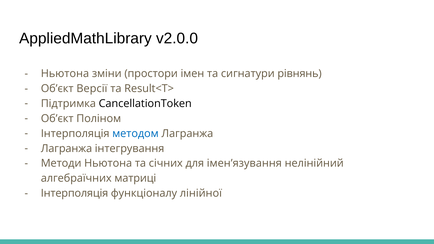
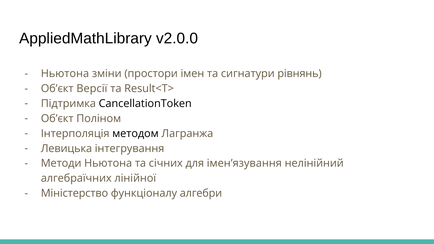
методом colour: blue -> black
Лагранжа at (66, 149): Лагранжа -> Левицька
матриці: матриці -> лінійної
Інтерполяція at (75, 193): Інтерполяція -> Міністерство
лінійної: лінійної -> алгебри
